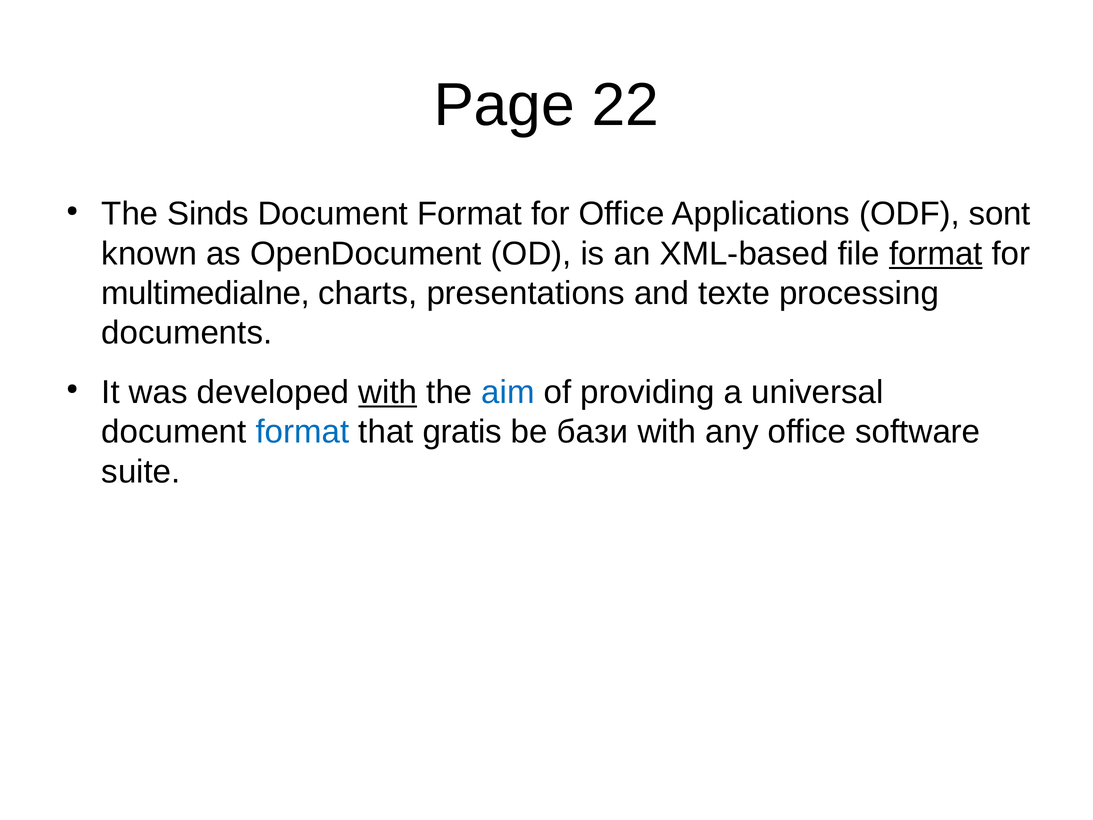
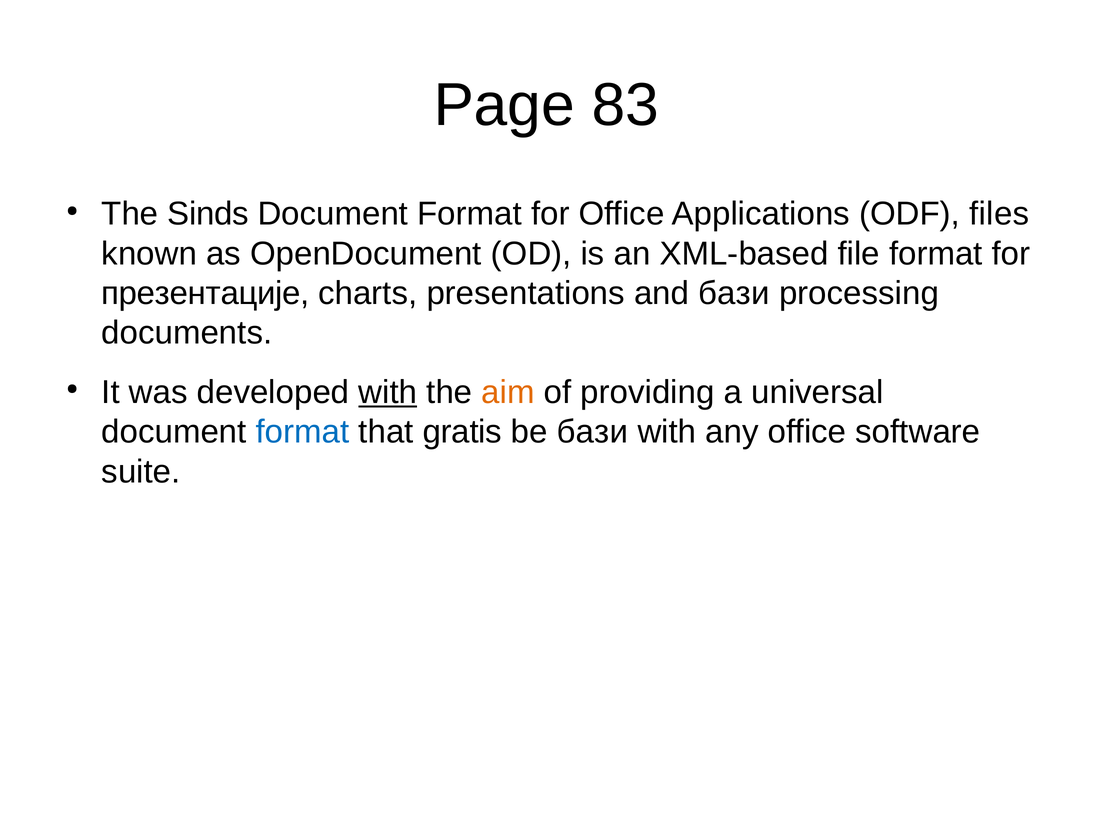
22: 22 -> 83
sont: sont -> files
format at (936, 254) underline: present -> none
multimedialne: multimedialne -> презентације
and texte: texte -> бази
aim colour: blue -> orange
